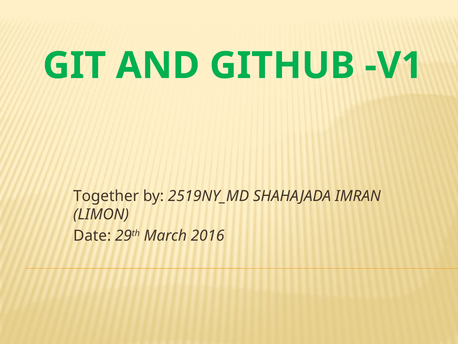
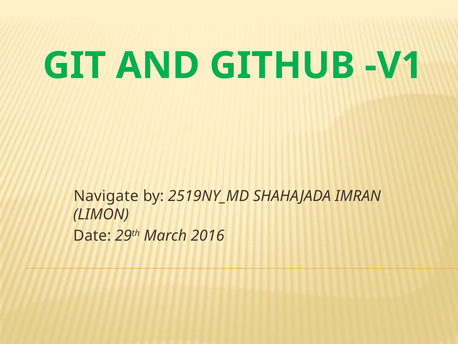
Together: Together -> Navigate
